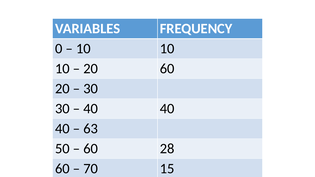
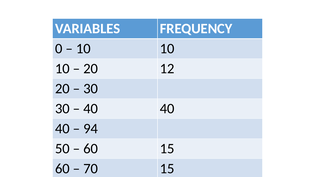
20 60: 60 -> 12
63: 63 -> 94
60 28: 28 -> 15
